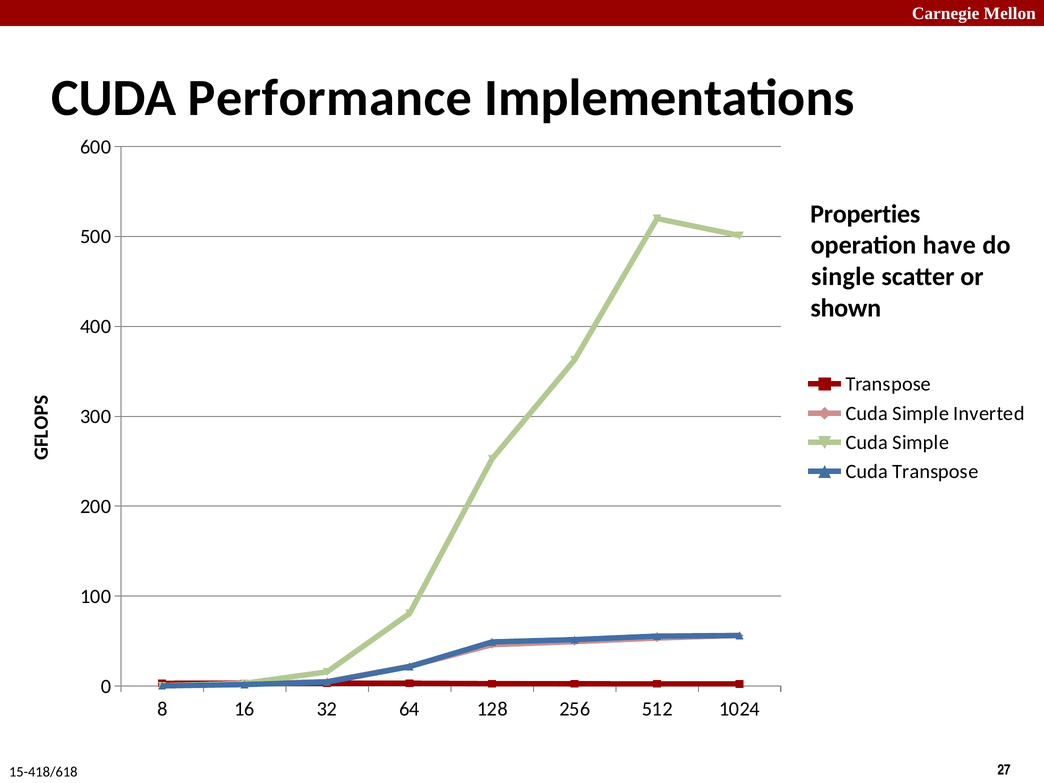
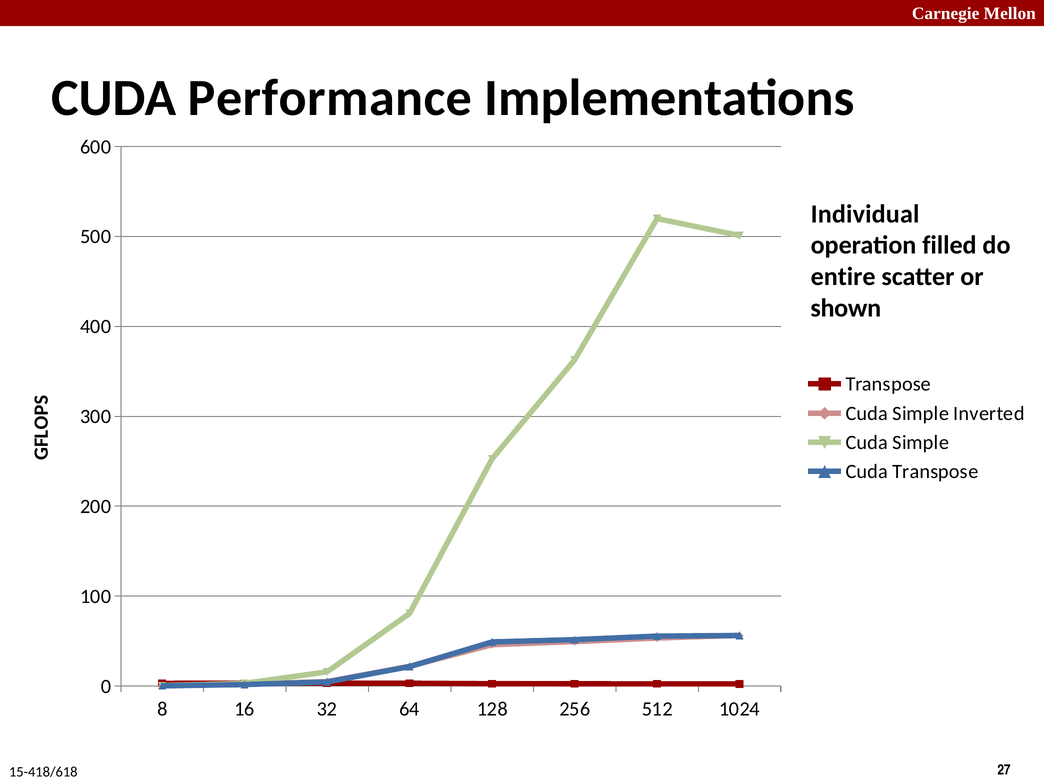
Properties: Properties -> Individual
have: have -> filled
single: single -> entire
